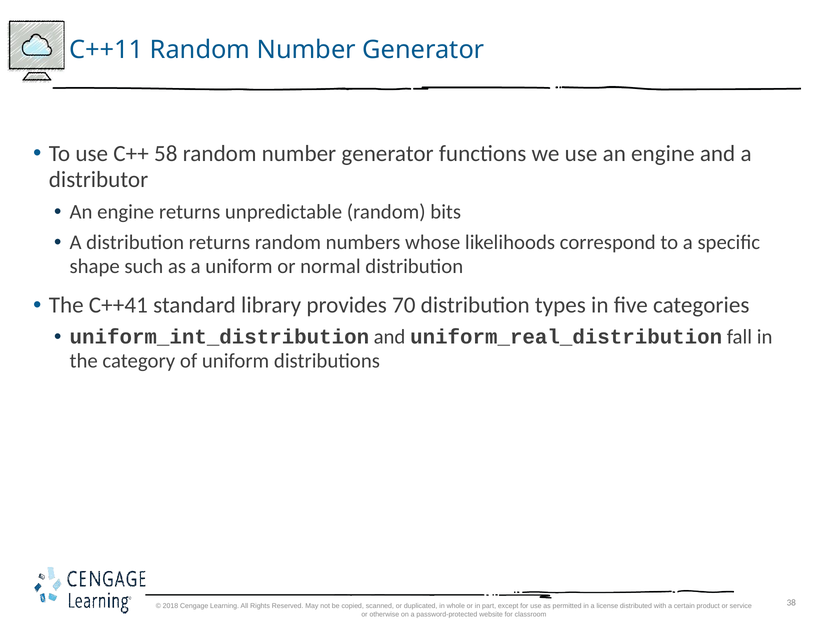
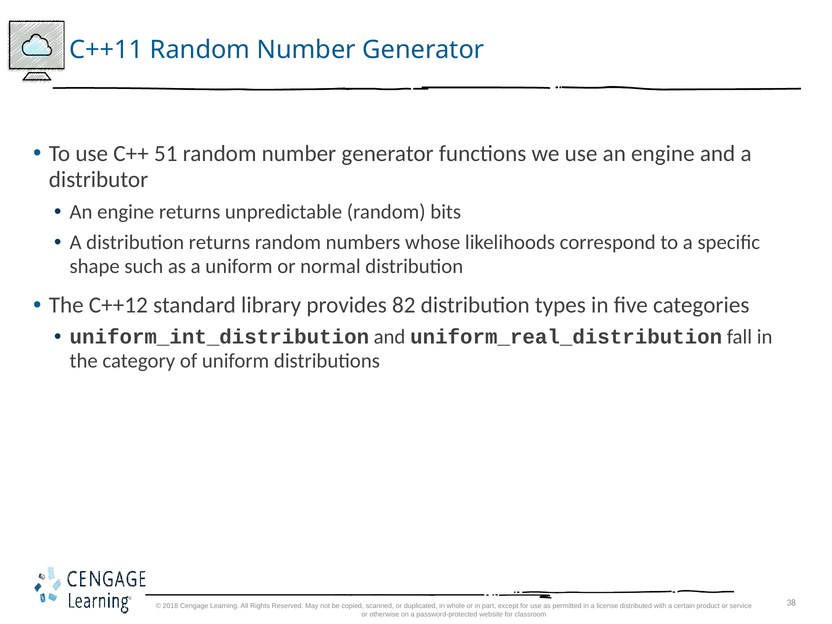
58: 58 -> 51
C++41: C++41 -> C++12
70: 70 -> 82
